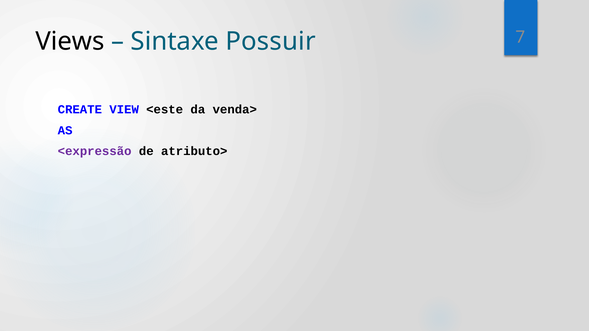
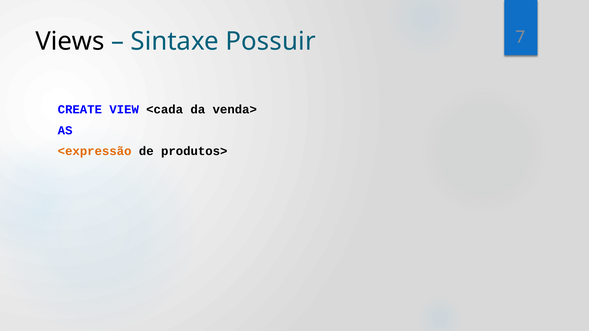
<este: <este -> <cada
<expressão colour: purple -> orange
atributo>: atributo> -> produtos>
